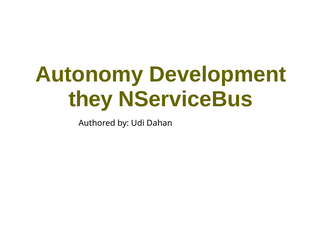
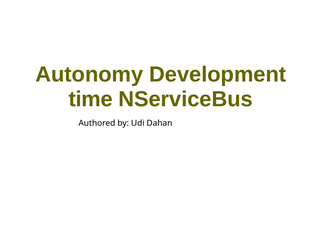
they: they -> time
